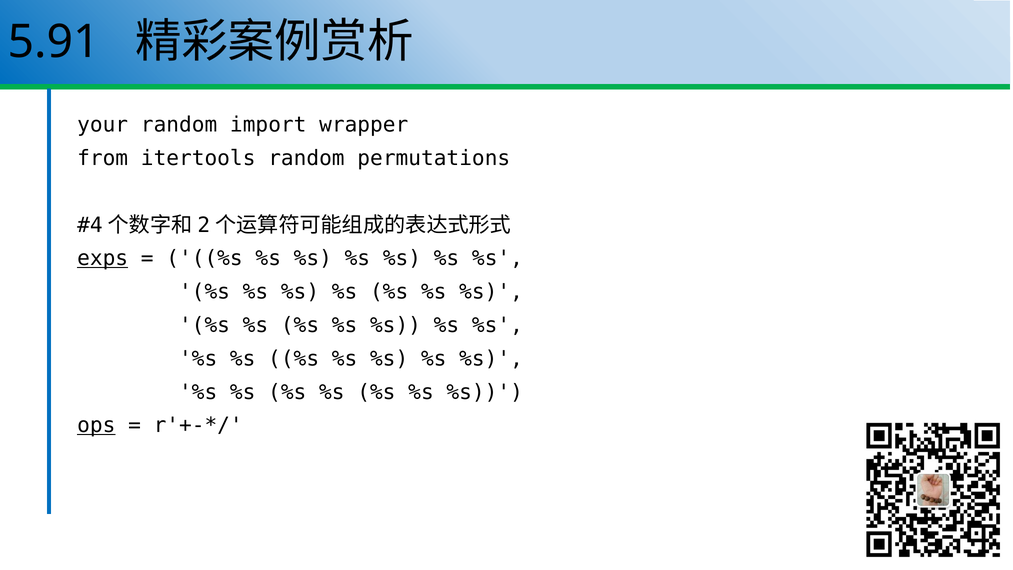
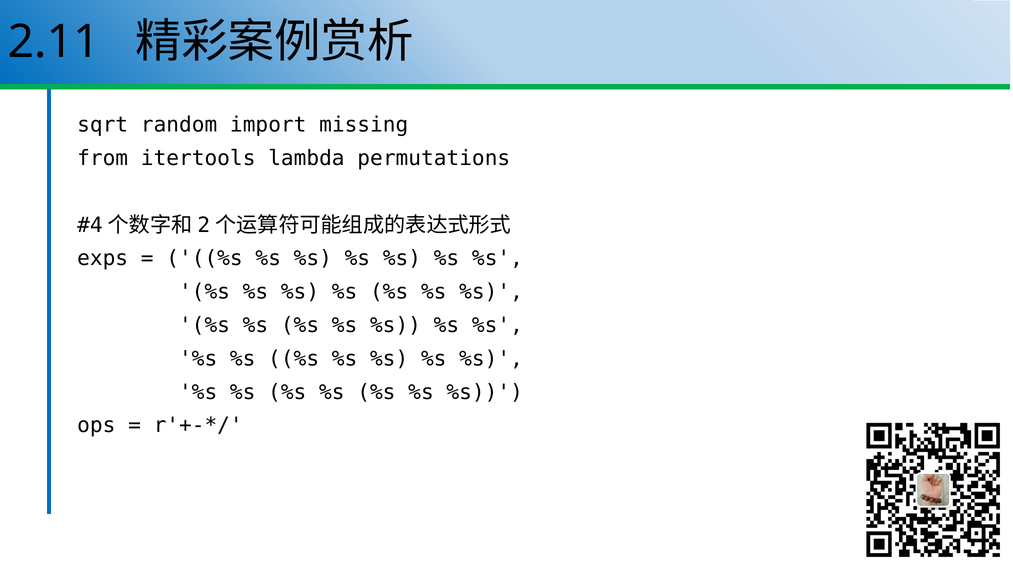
5.91: 5.91 -> 2.11
your: your -> sqrt
wrapper: wrapper -> missing
itertools random: random -> lambda
exps underline: present -> none
ops underline: present -> none
